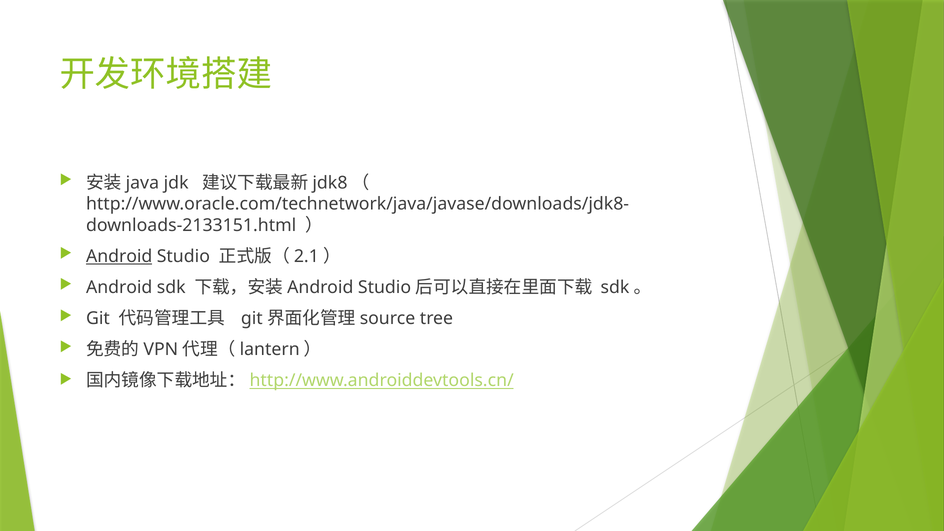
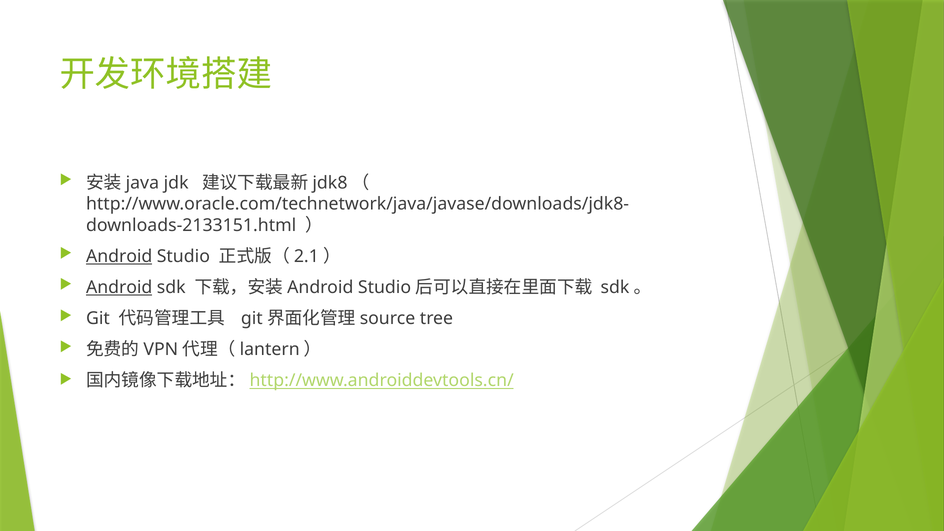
Android at (119, 287) underline: none -> present
